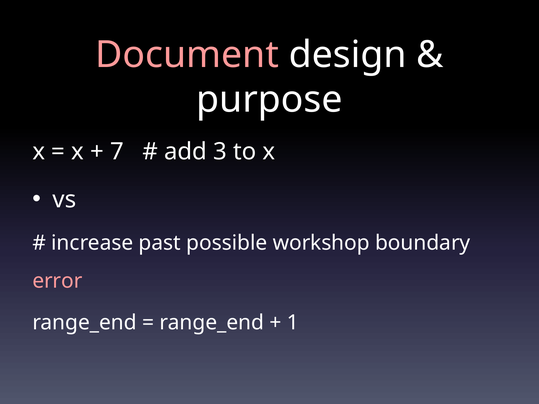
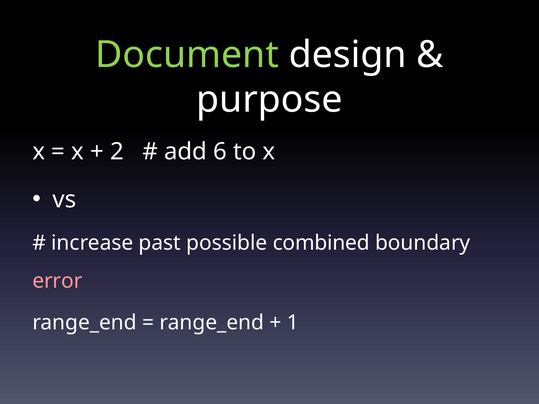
Document colour: pink -> light green
7: 7 -> 2
3: 3 -> 6
workshop: workshop -> combined
